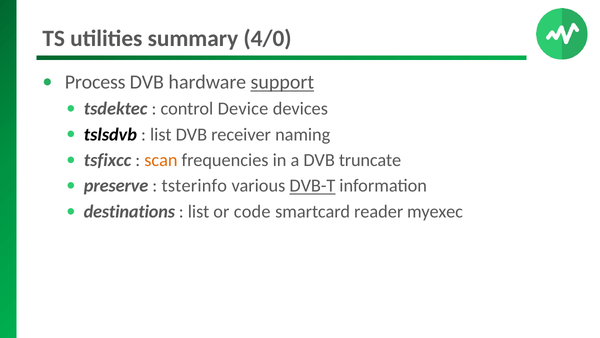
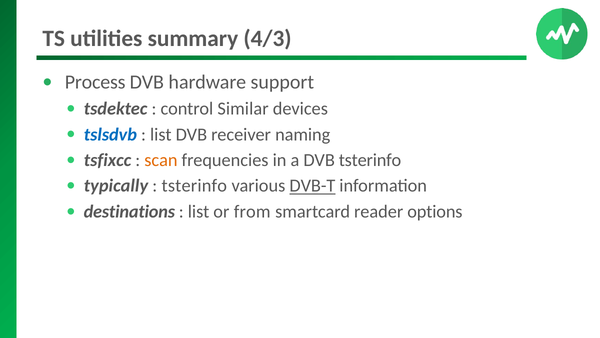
4/0: 4/0 -> 4/3
support underline: present -> none
Device: Device -> Similar
tslsdvb colour: black -> blue
DVB truncate: truncate -> tsterinfo
preserve: preserve -> typically
code: code -> from
myexec: myexec -> options
